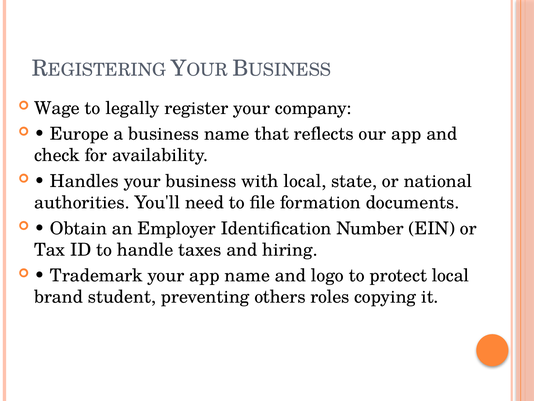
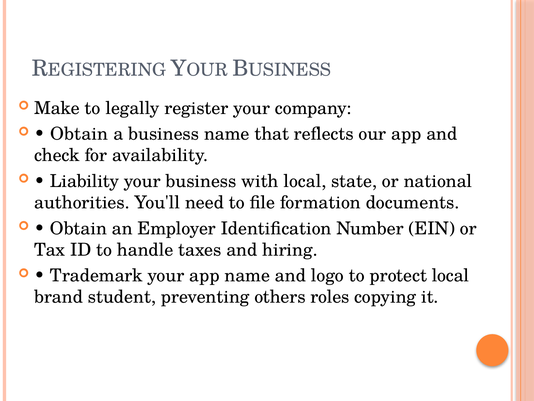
Wage: Wage -> Make
Europe at (79, 134): Europe -> Obtain
Handles: Handles -> Liability
